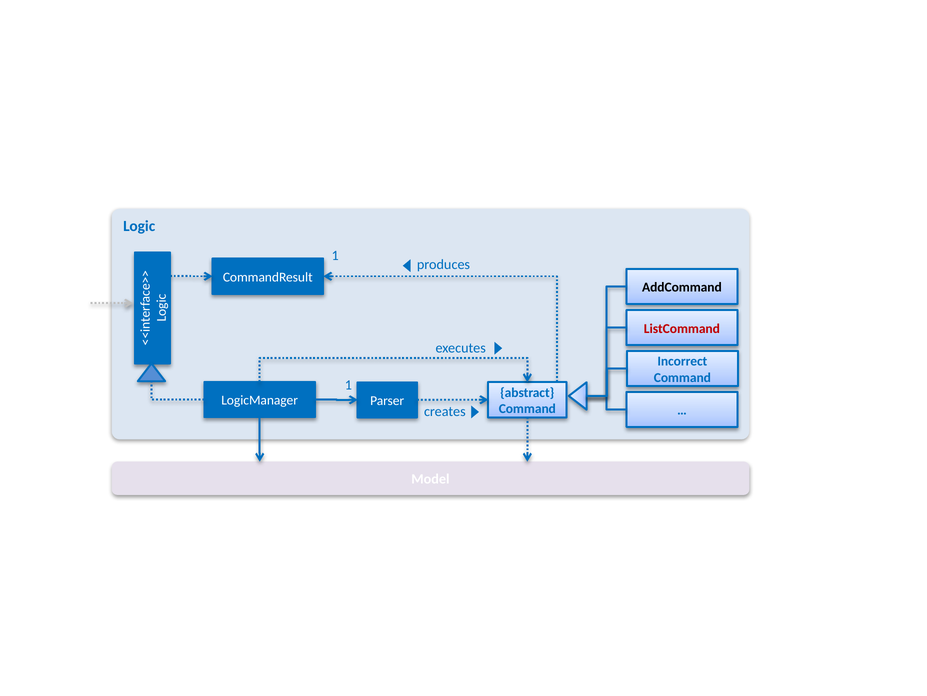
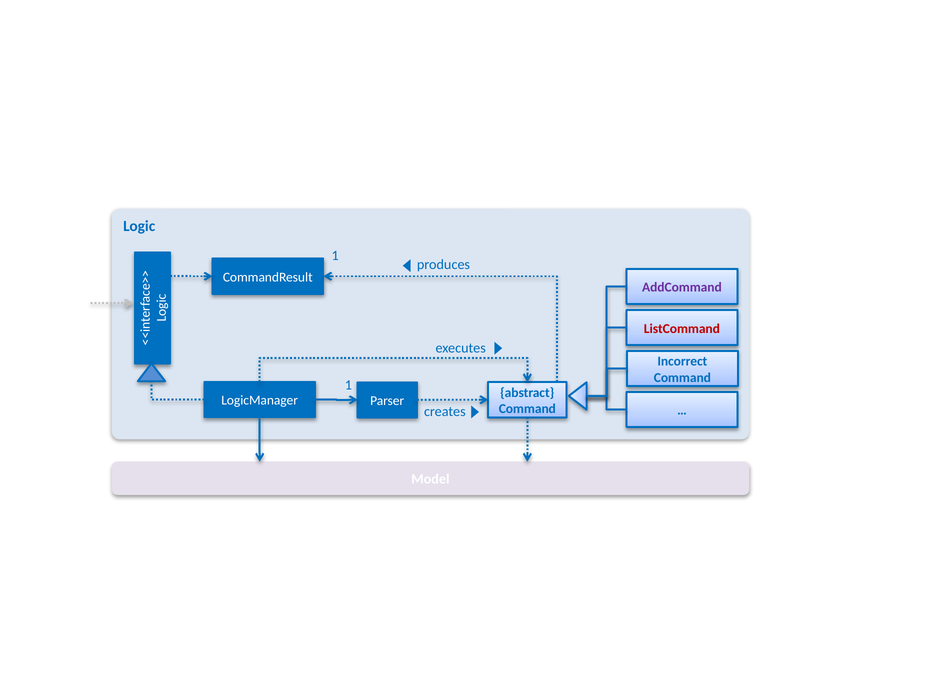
AddCommand colour: black -> purple
